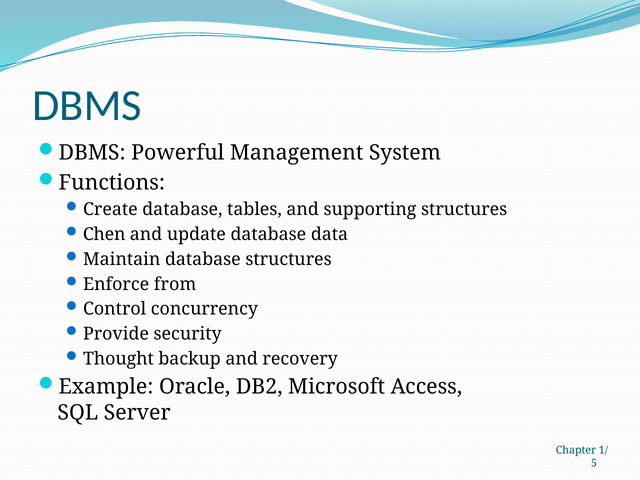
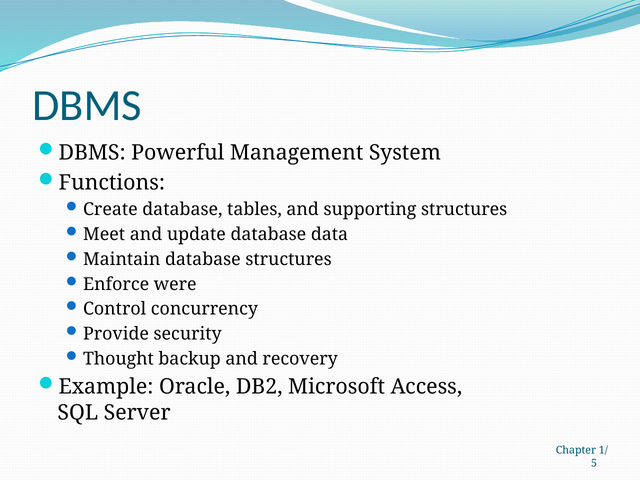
Chen: Chen -> Meet
from: from -> were
